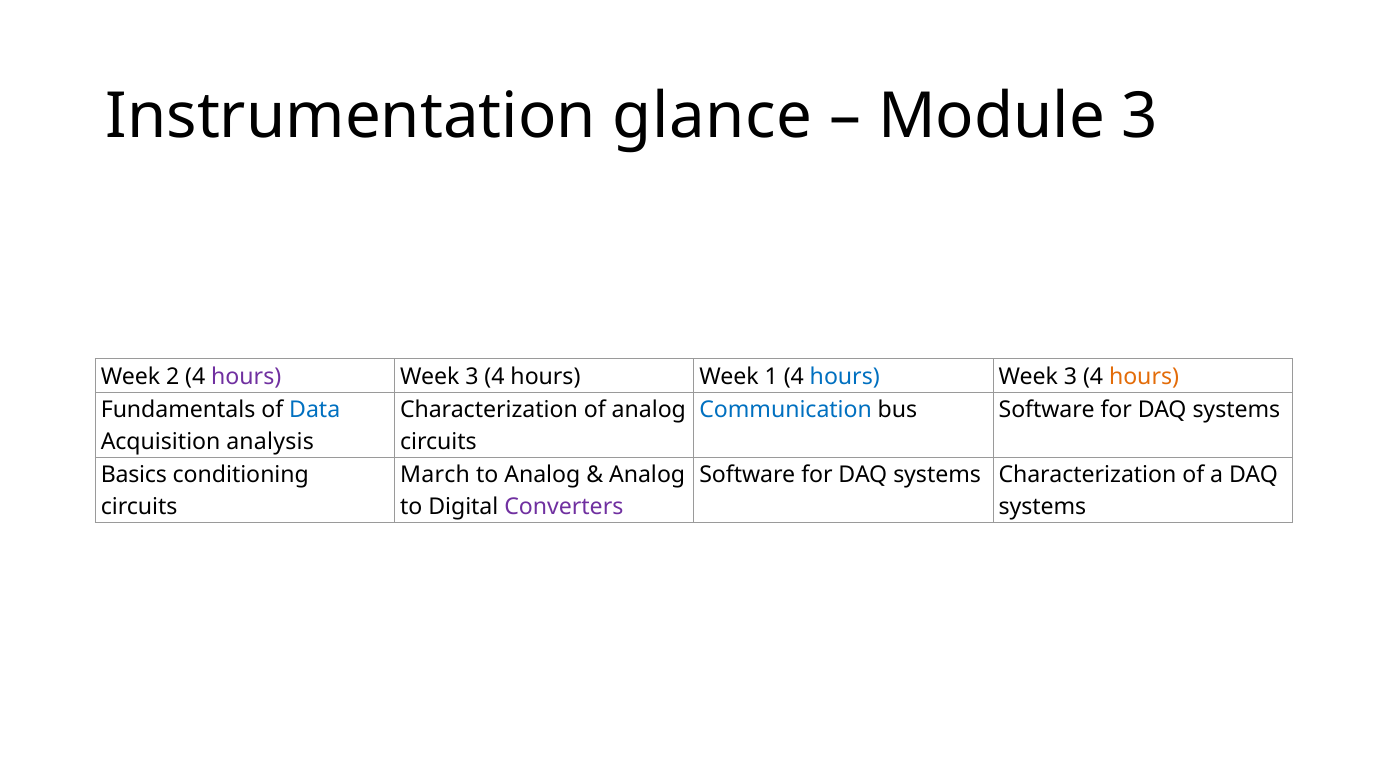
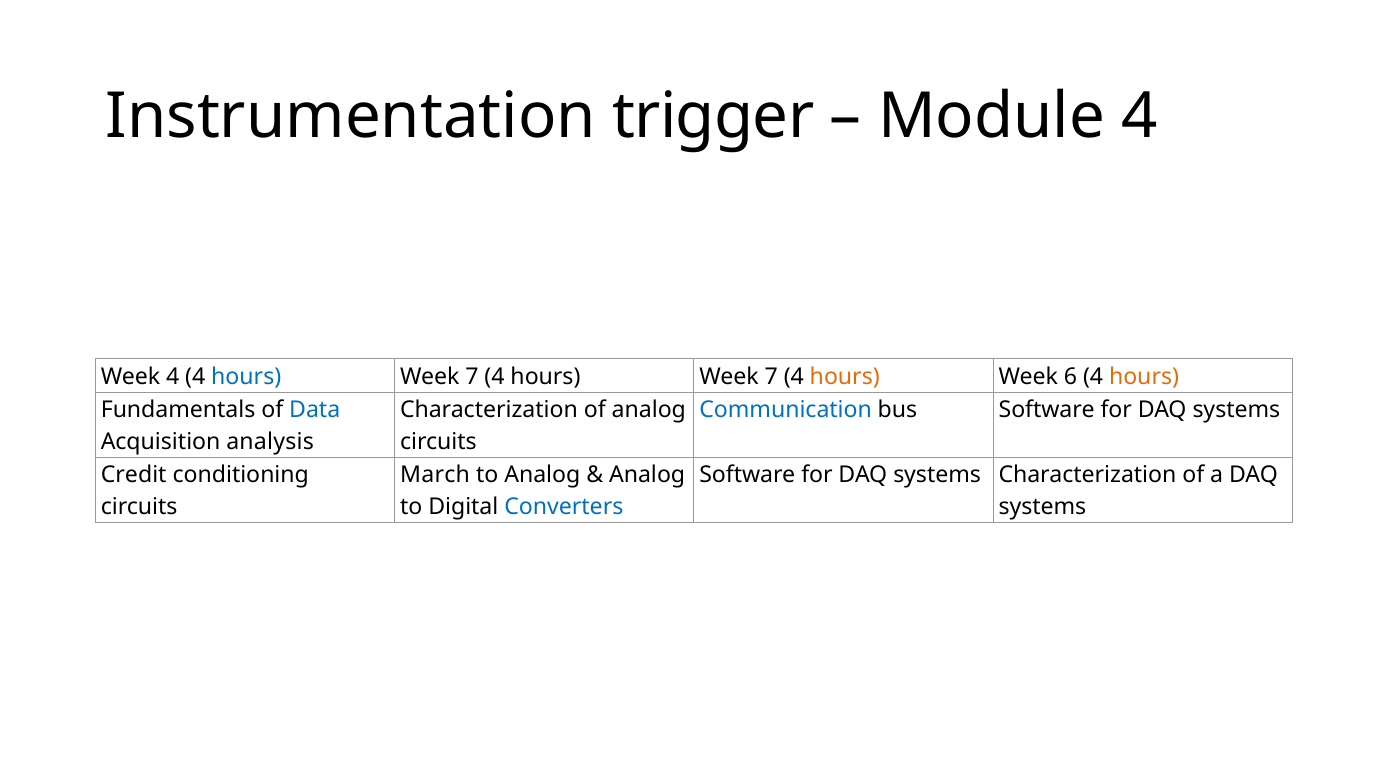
glance: glance -> trigger
Module 3: 3 -> 4
Week 2: 2 -> 4
hours at (246, 377) colour: purple -> blue
3 at (472, 377): 3 -> 7
1 at (771, 377): 1 -> 7
hours at (845, 377) colour: blue -> orange
3 at (1070, 377): 3 -> 6
Basics: Basics -> Credit
Converters colour: purple -> blue
